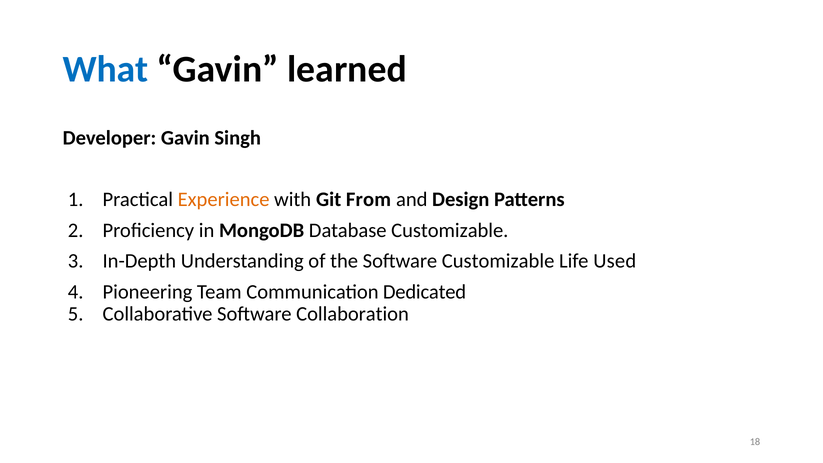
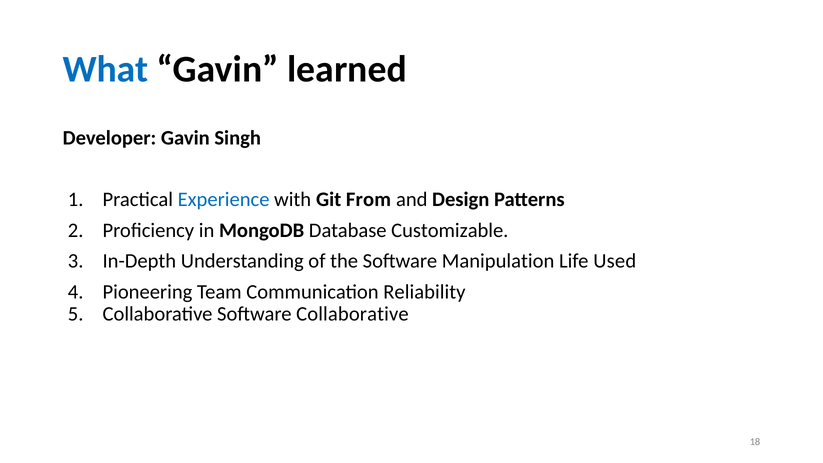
Experience colour: orange -> blue
Software Customizable: Customizable -> Manipulation
Dedicated: Dedicated -> Reliability
Software Collaboration: Collaboration -> Collaborative
